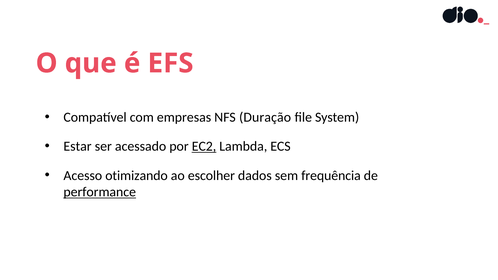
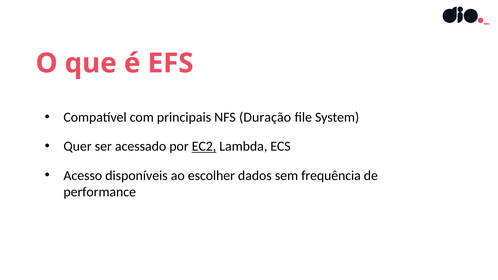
empresas: empresas -> principais
Estar: Estar -> Quer
otimizando: otimizando -> disponíveis
performance underline: present -> none
